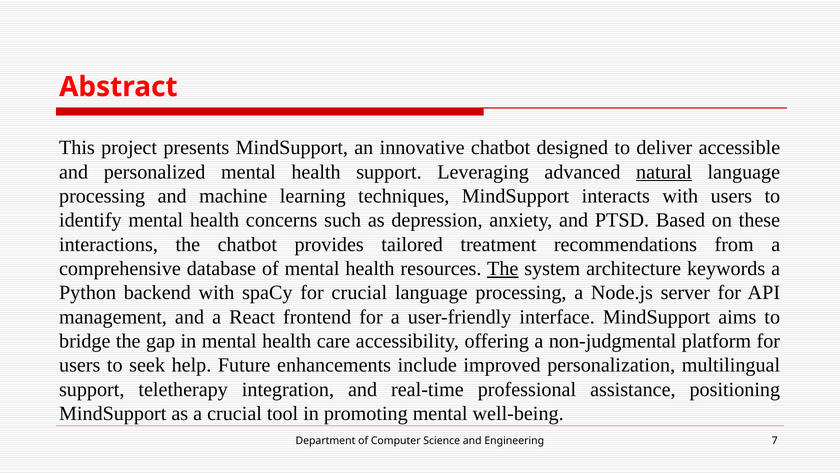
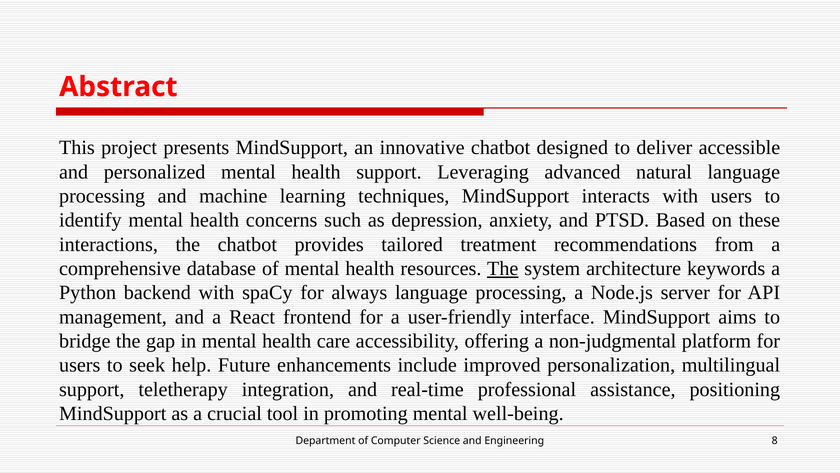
natural underline: present -> none
for crucial: crucial -> always
7: 7 -> 8
